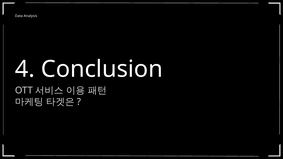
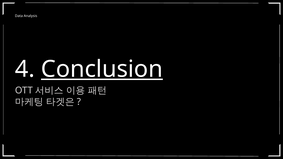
Conclusion underline: none -> present
